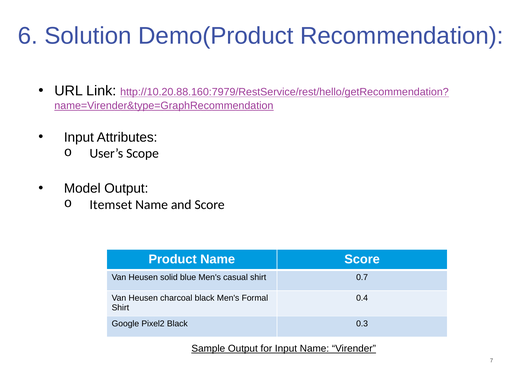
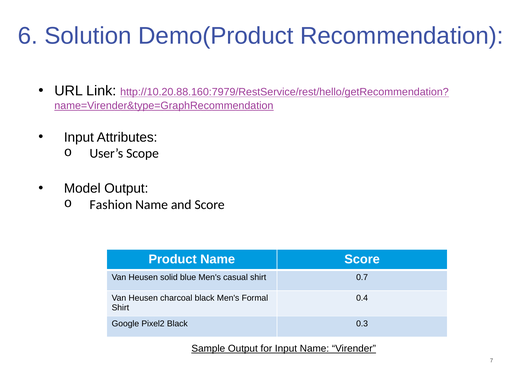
Itemset: Itemset -> Fashion
